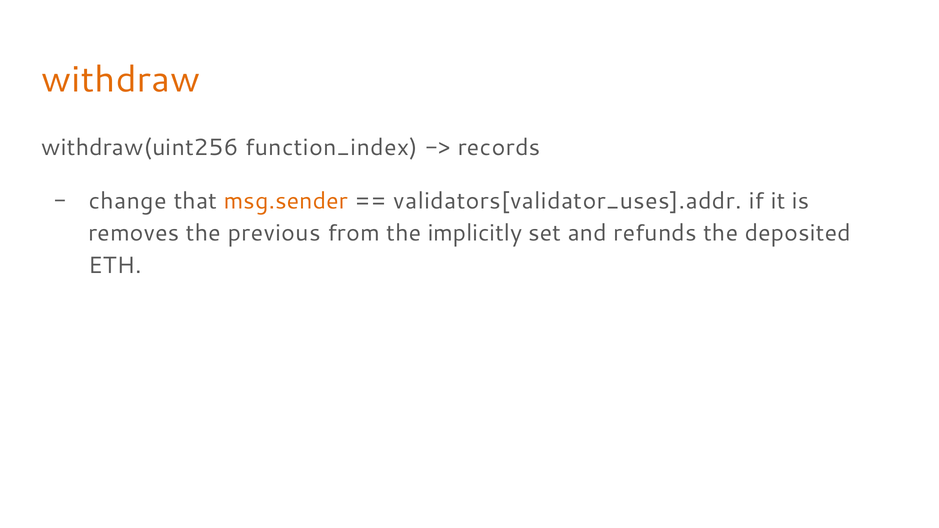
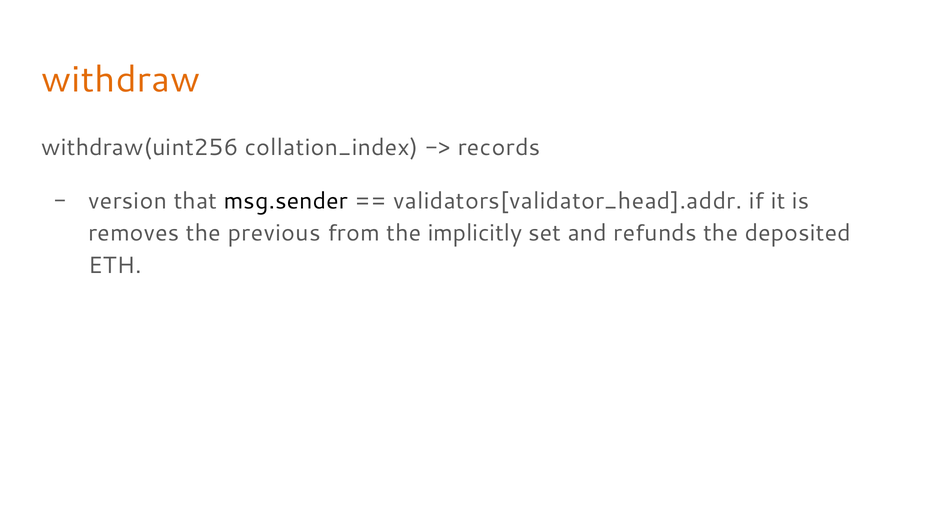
function_index: function_index -> collation_index
change: change -> version
msg.sender colour: orange -> black
validators[validator_uses].addr: validators[validator_uses].addr -> validators[validator_head].addr
